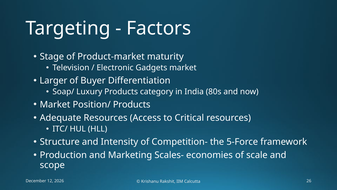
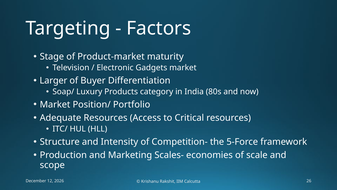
Position/ Products: Products -> Portfolio
